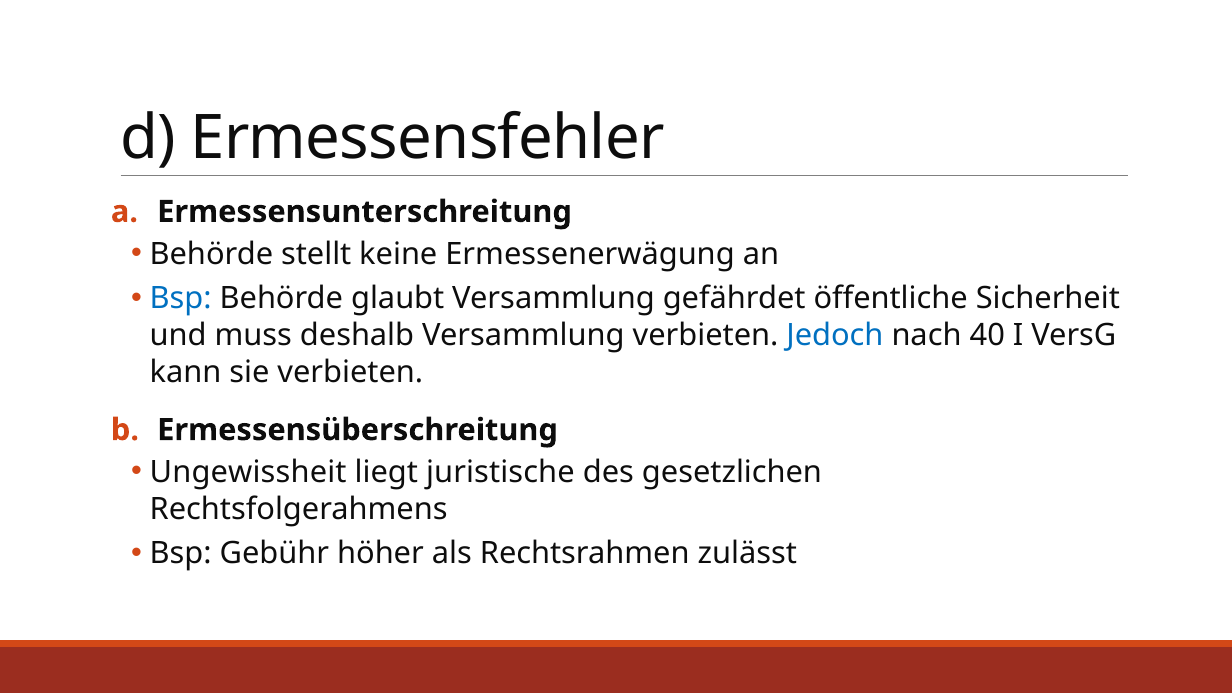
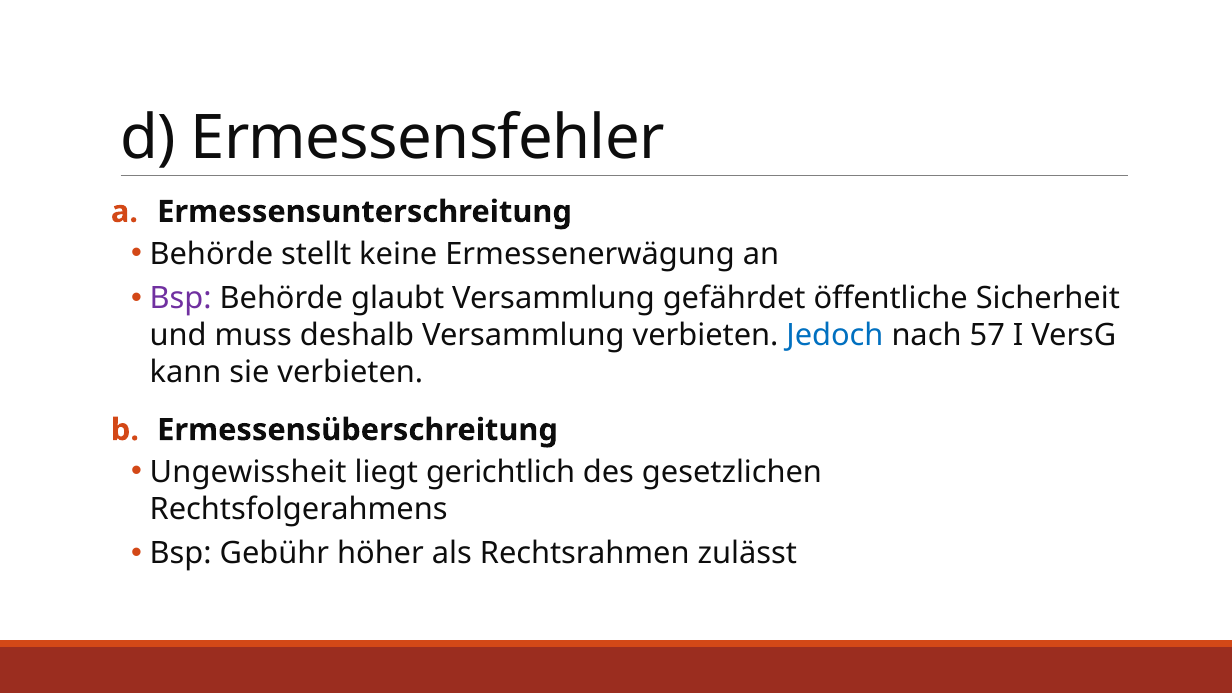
Bsp at (181, 299) colour: blue -> purple
40: 40 -> 57
juristische: juristische -> gerichtlich
